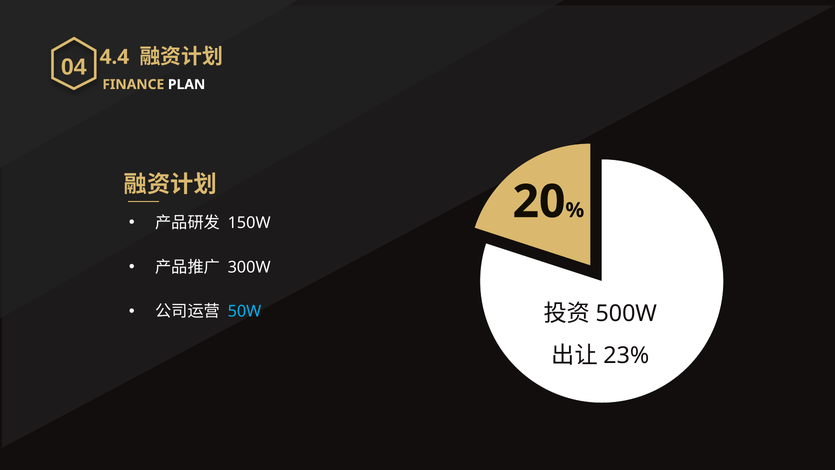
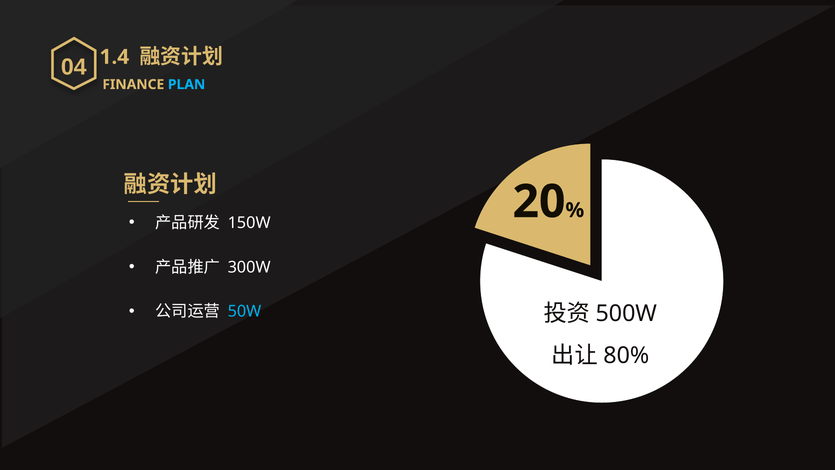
4.4: 4.4 -> 1.4
PLAN colour: white -> light blue
23%: 23% -> 80%
